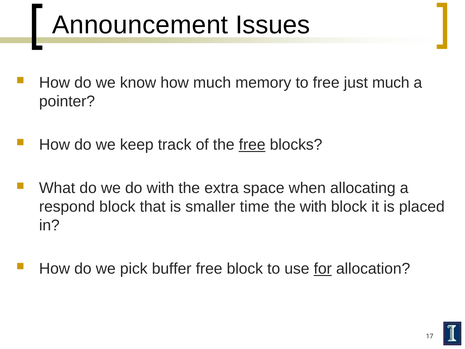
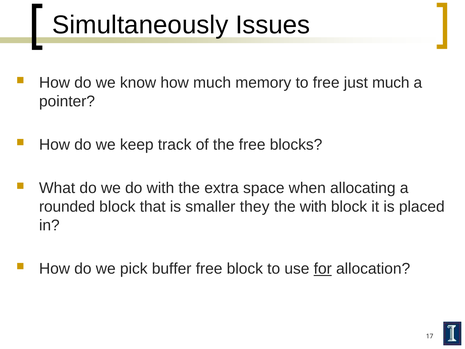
Announcement: Announcement -> Simultaneously
free at (252, 145) underline: present -> none
respond: respond -> rounded
time: time -> they
